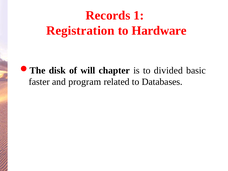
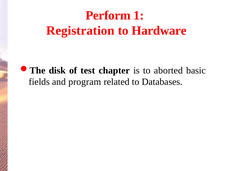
Records: Records -> Perform
will: will -> test
divided: divided -> aborted
faster: faster -> fields
